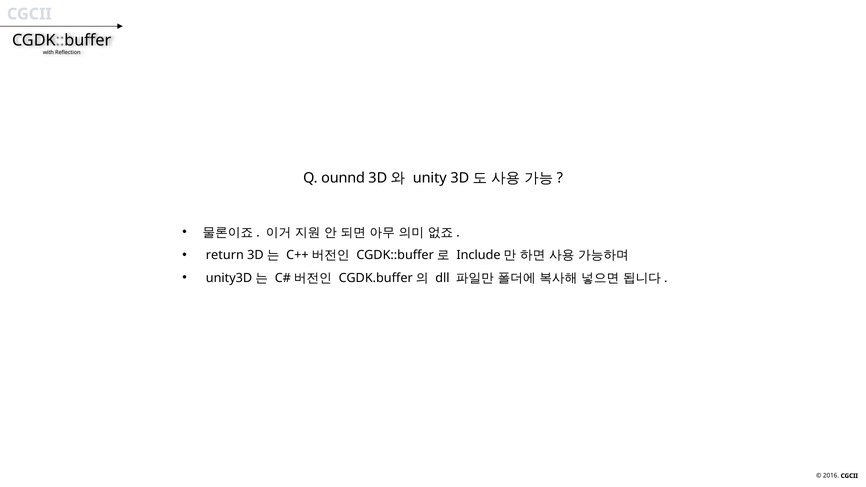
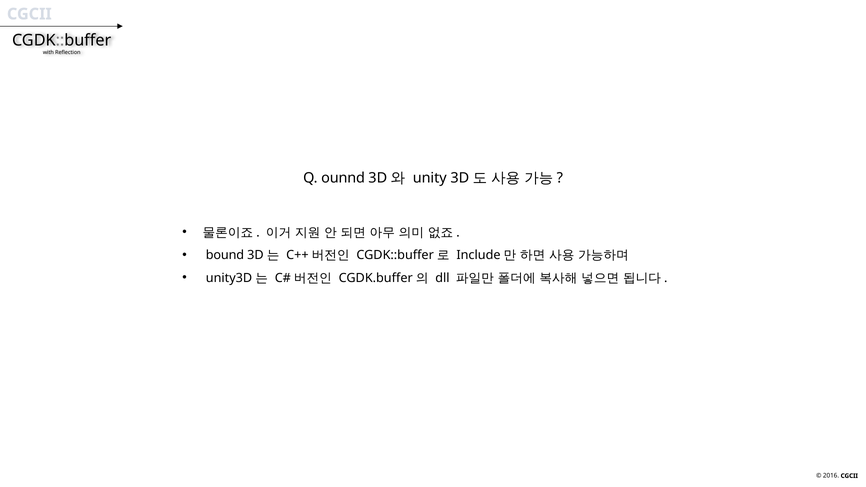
return: return -> bound
